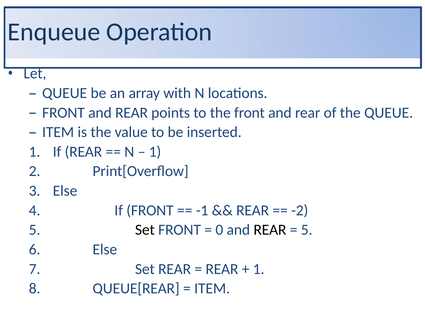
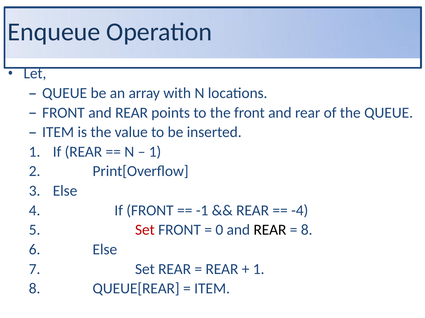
-2: -2 -> -4
Set at (145, 230) colour: black -> red
5 at (307, 230): 5 -> 8
